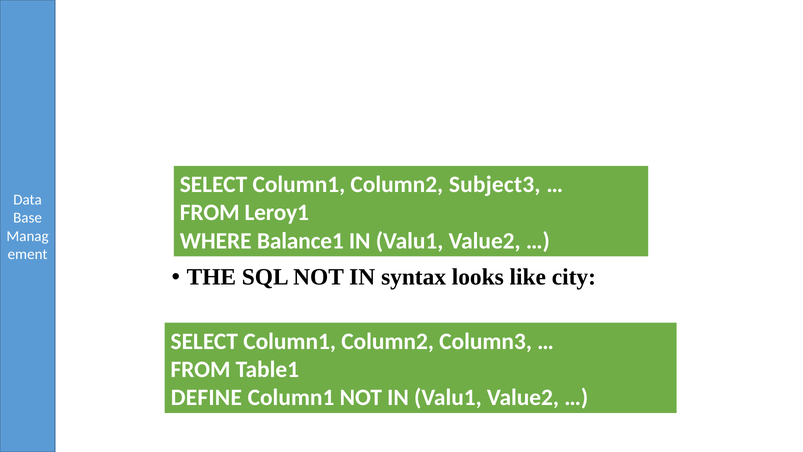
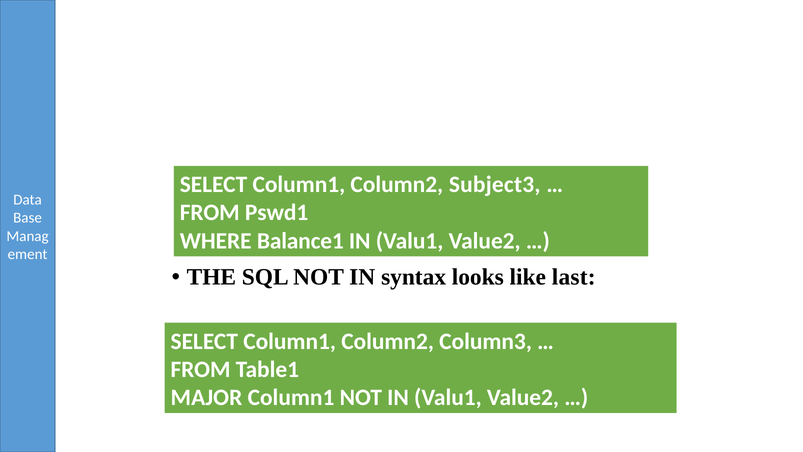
Leroy1: Leroy1 -> Pswd1
city: city -> last
DEFINE: DEFINE -> MAJOR
